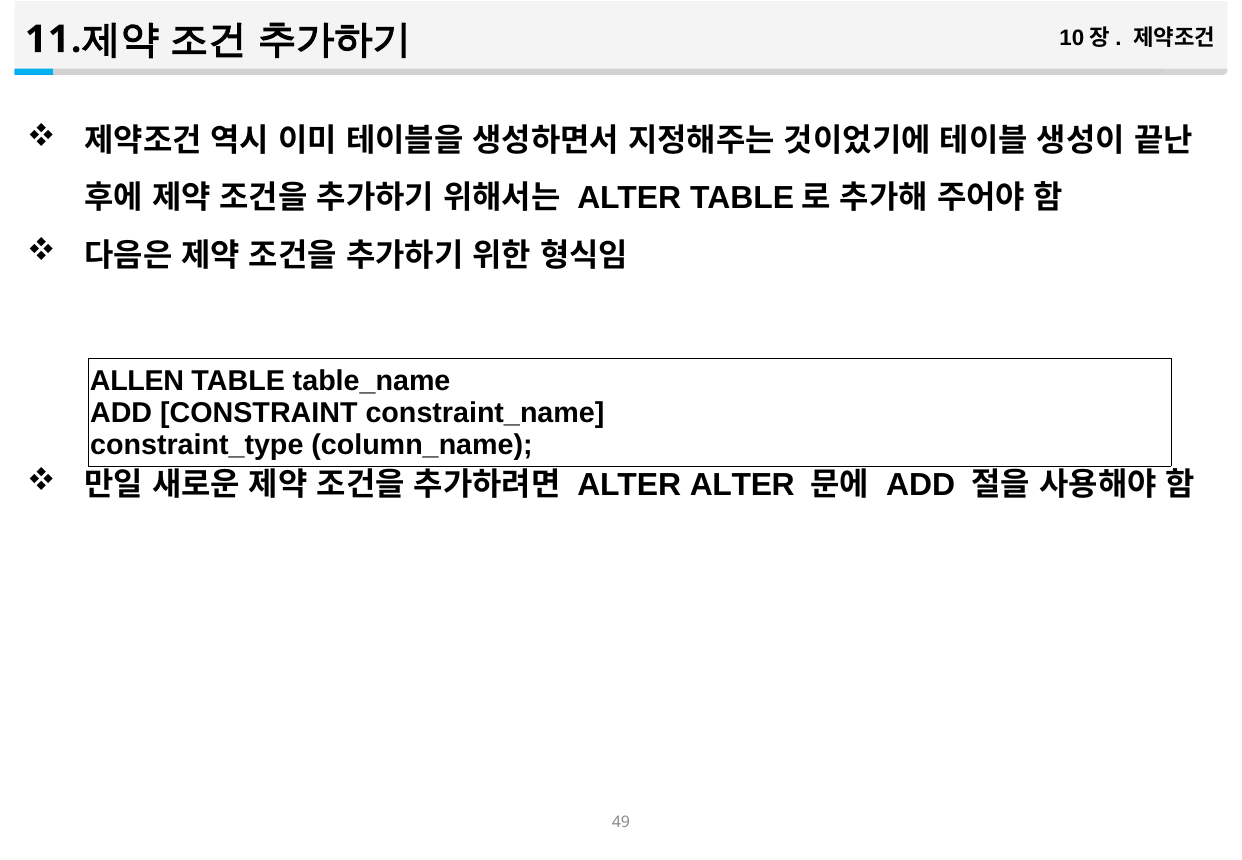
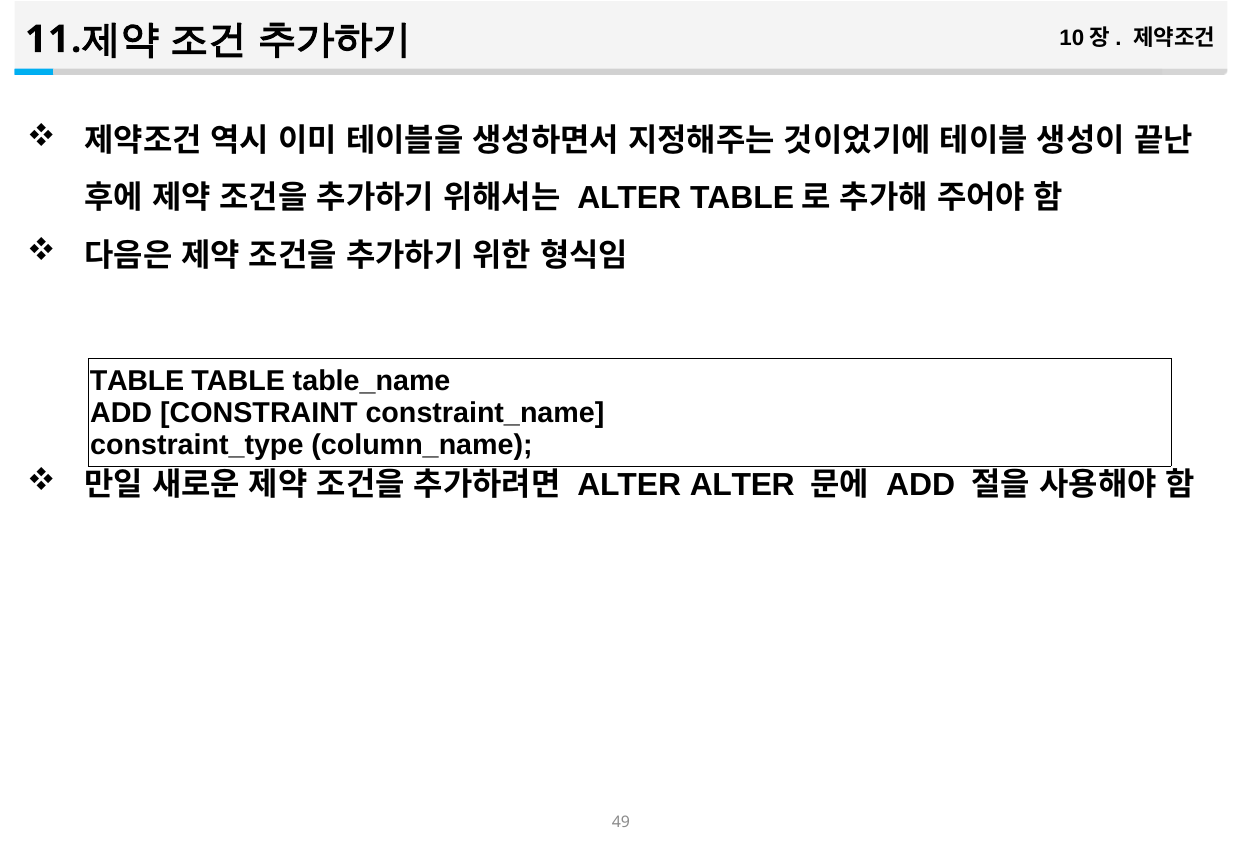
ALLEN at (137, 381): ALLEN -> TABLE
